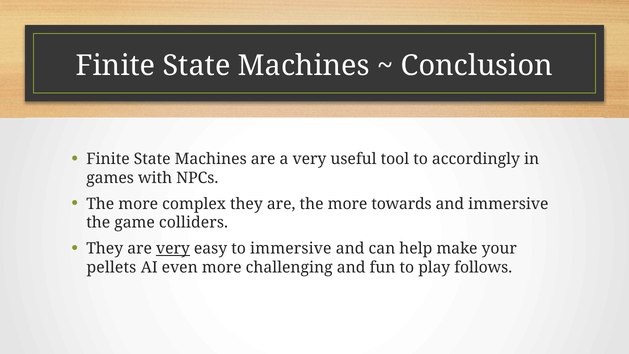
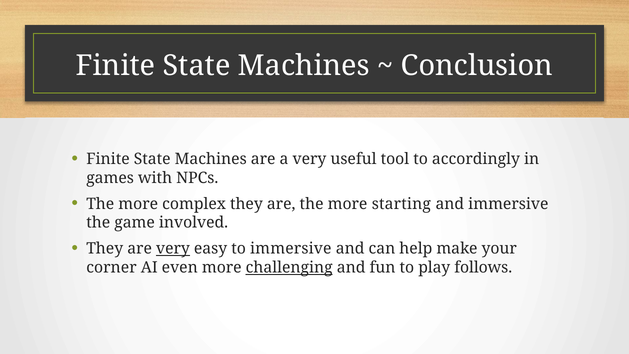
towards: towards -> starting
colliders: colliders -> involved
pellets: pellets -> corner
challenging underline: none -> present
